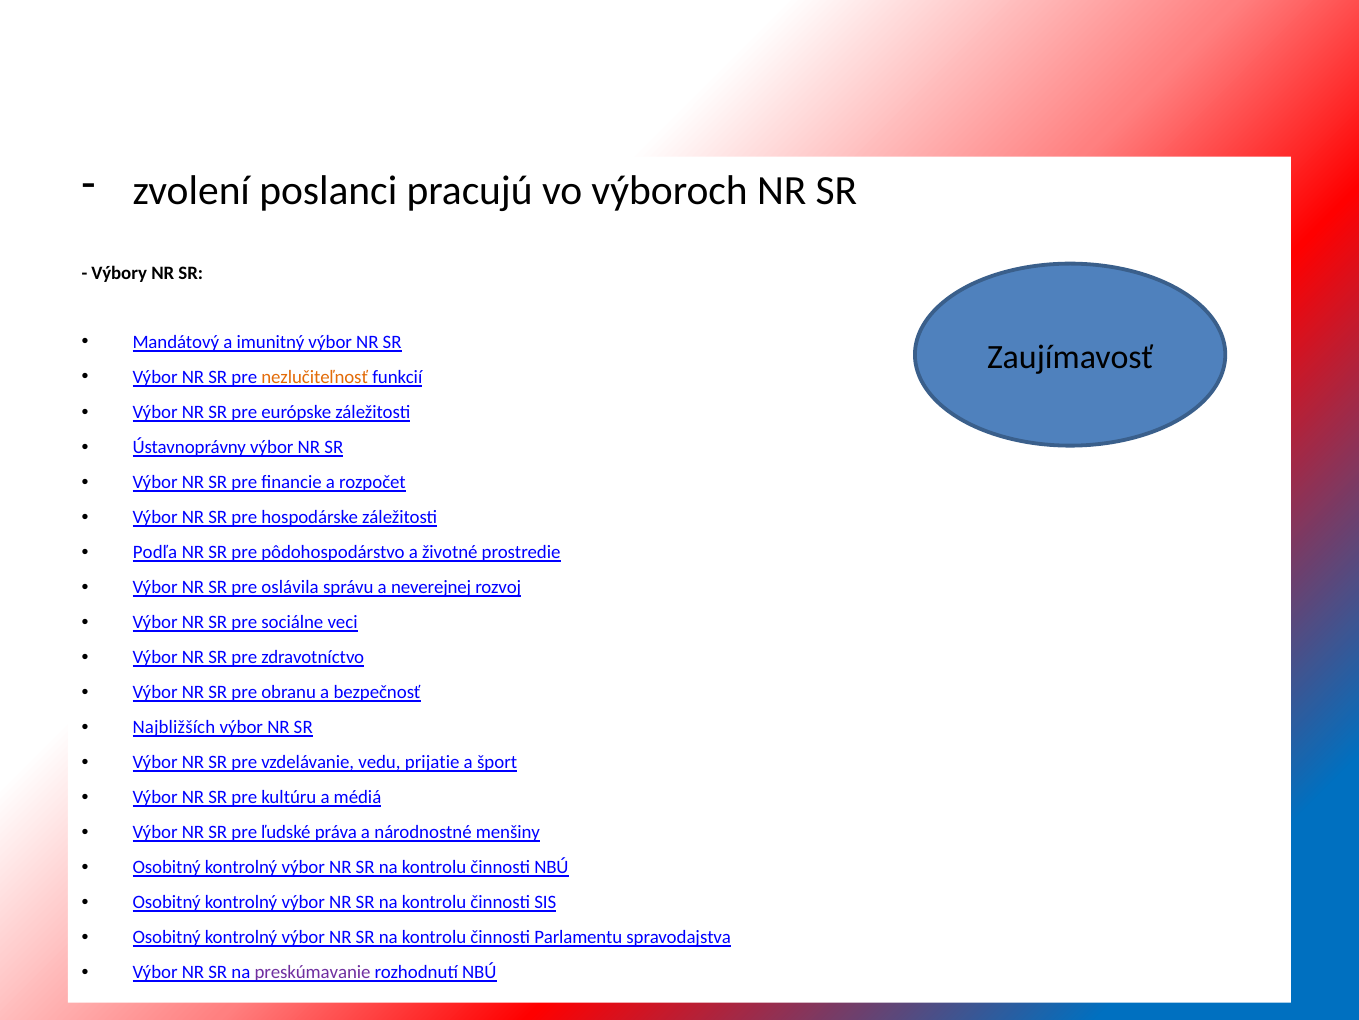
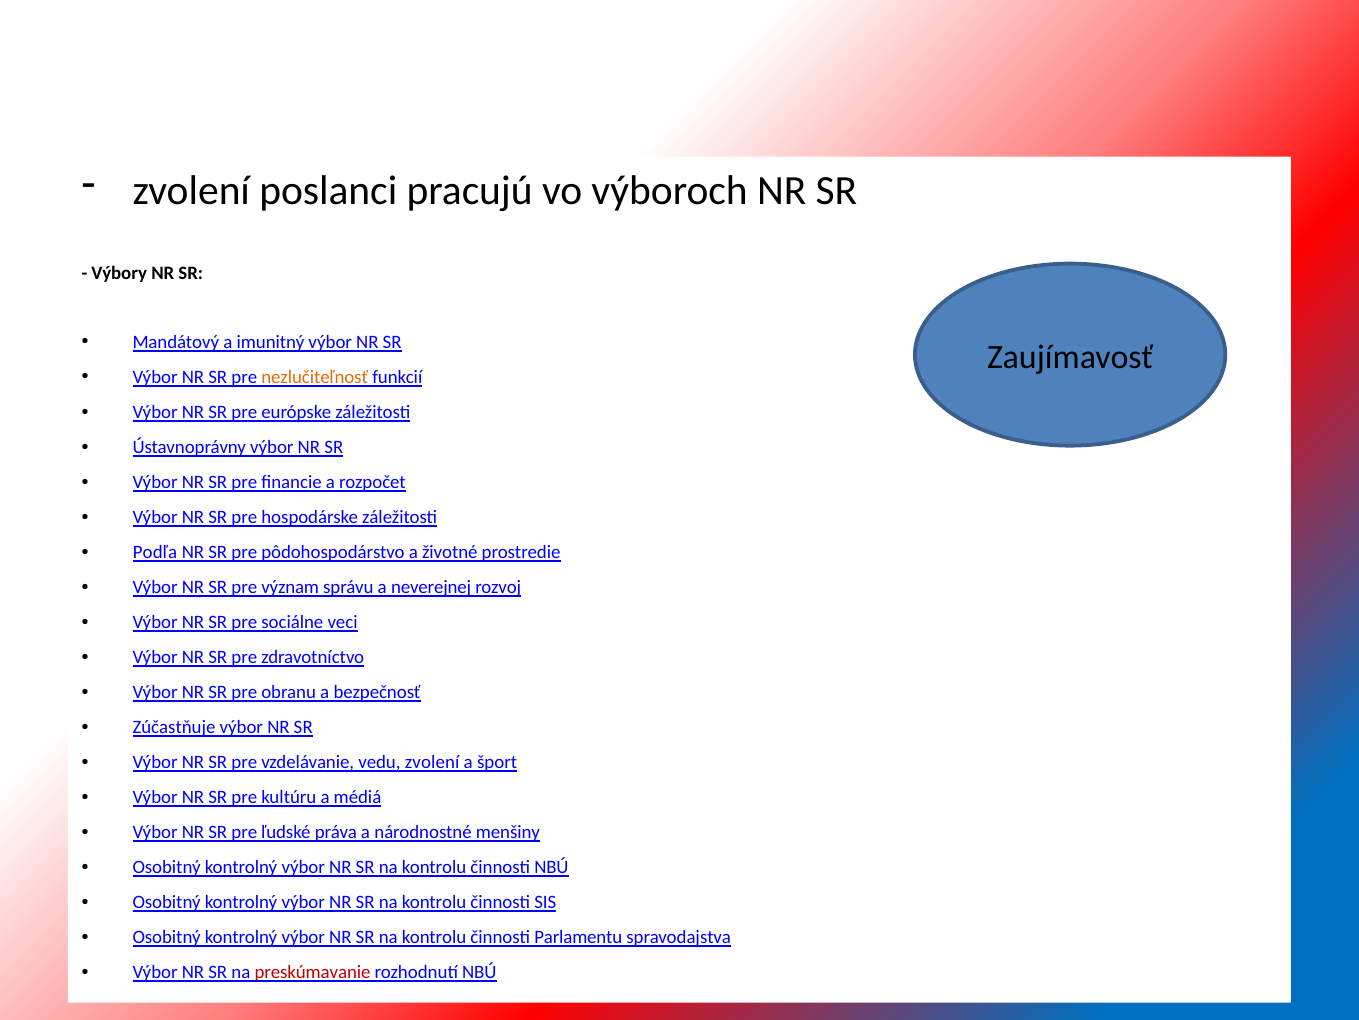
oslávila: oslávila -> význam
Najbližších: Najbližších -> Zúčastňuje
vedu prijatie: prijatie -> zvolení
preskúmavanie colour: purple -> red
